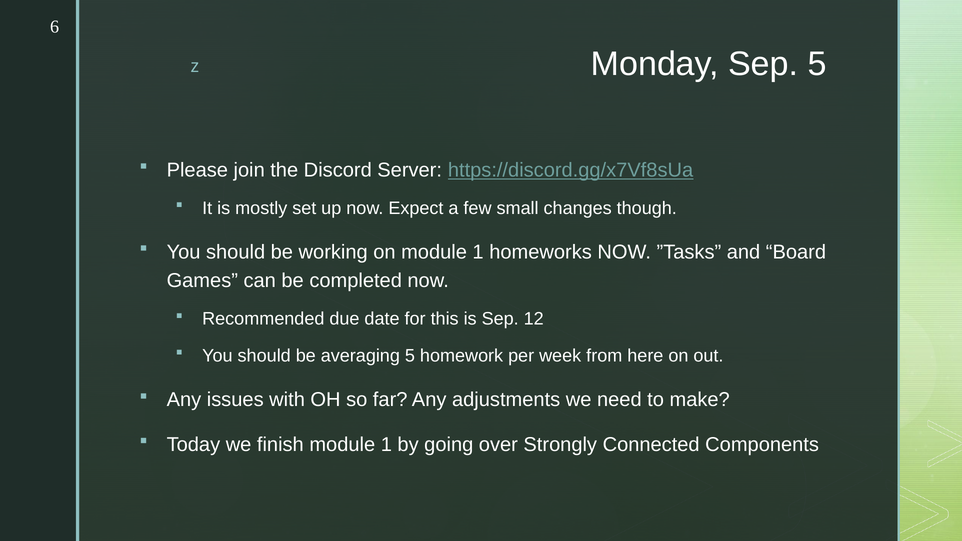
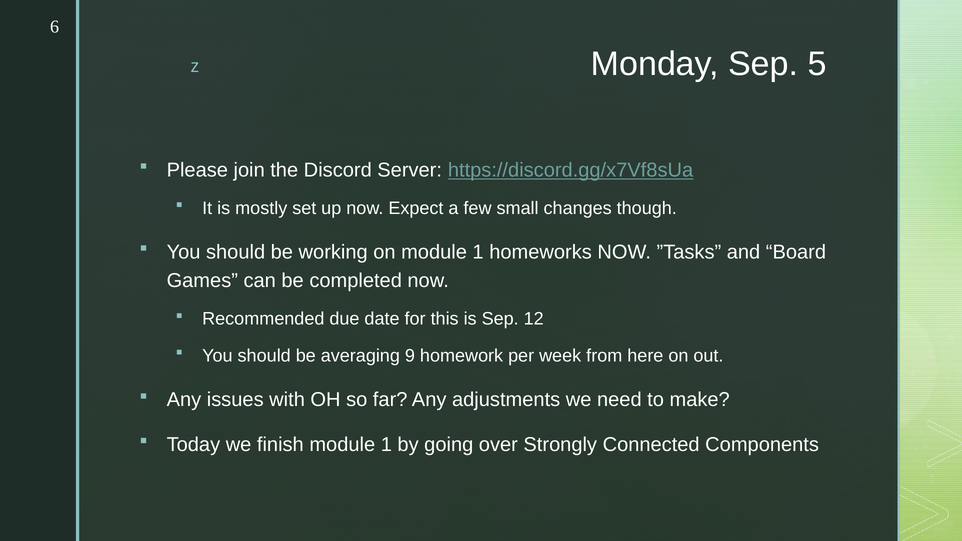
averaging 5: 5 -> 9
